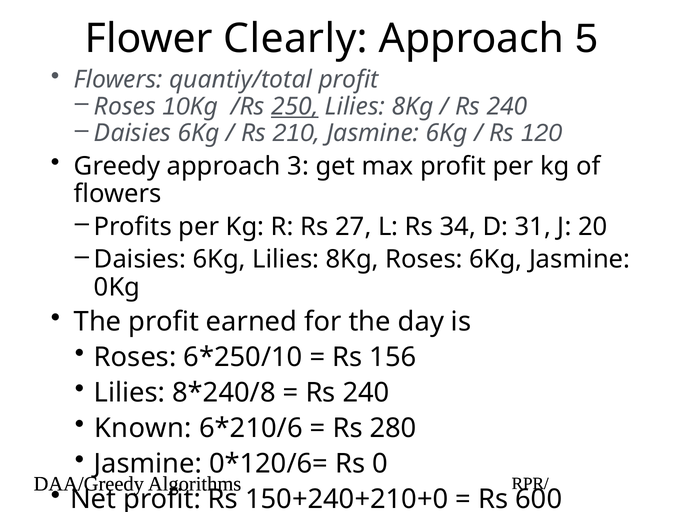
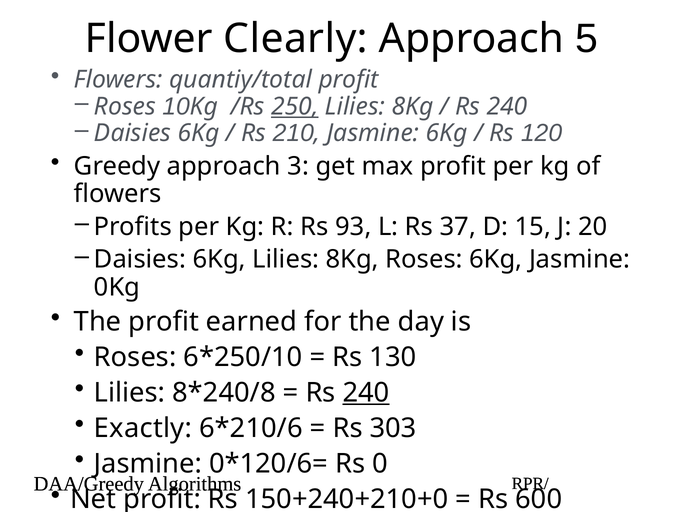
27: 27 -> 93
34: 34 -> 37
31: 31 -> 15
156: 156 -> 130
240 at (366, 393) underline: none -> present
Known: Known -> Exactly
280: 280 -> 303
